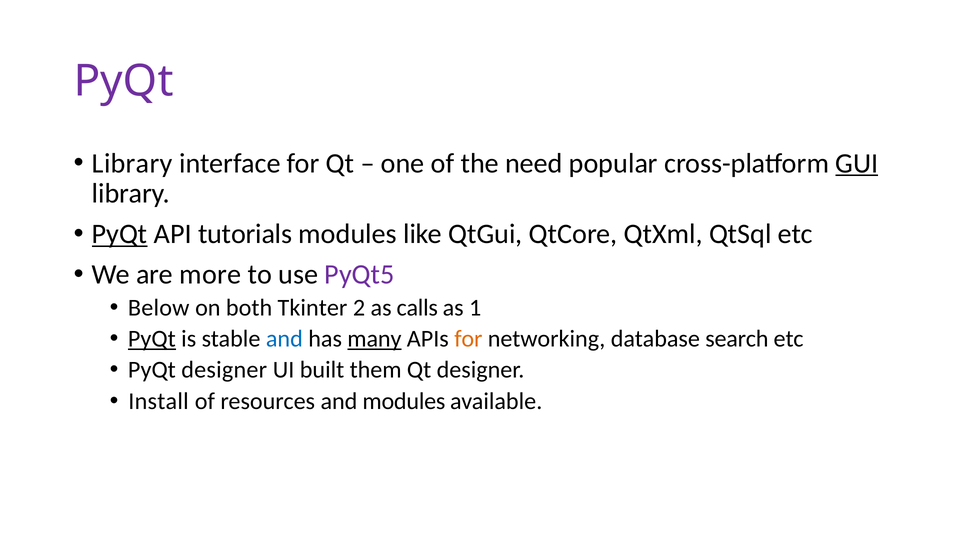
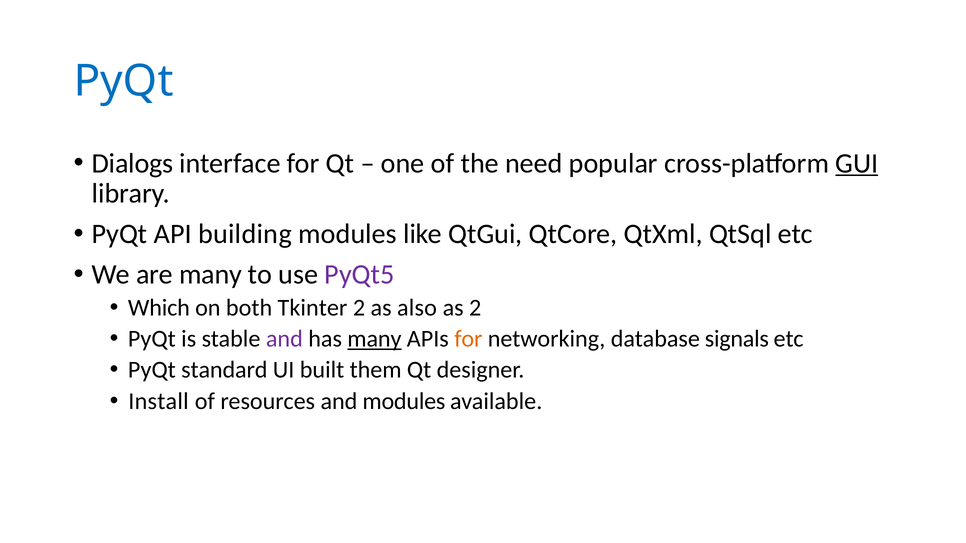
PyQt at (124, 81) colour: purple -> blue
Library at (132, 163): Library -> Dialogs
PyQt at (120, 234) underline: present -> none
tutorials: tutorials -> building
are more: more -> many
Below: Below -> Which
calls: calls -> also
as 1: 1 -> 2
PyQt at (152, 339) underline: present -> none
and at (284, 339) colour: blue -> purple
search: search -> signals
PyQt designer: designer -> standard
